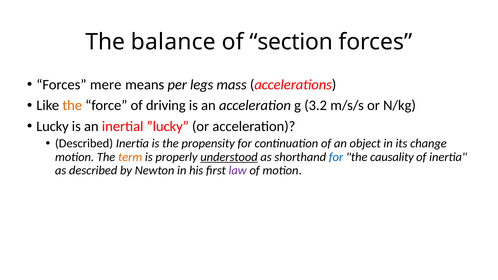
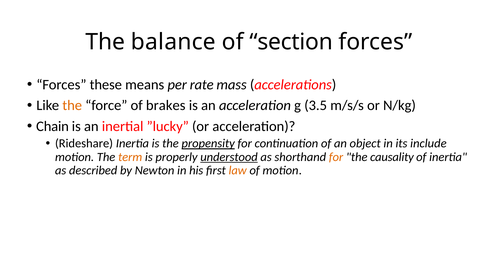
mere: mere -> these
legs: legs -> rate
driving: driving -> brakes
3.2: 3.2 -> 3.5
Lucky: Lucky -> Chain
Described at (84, 144): Described -> Rideshare
propensity underline: none -> present
change: change -> include
for at (336, 157) colour: blue -> orange
law colour: purple -> orange
